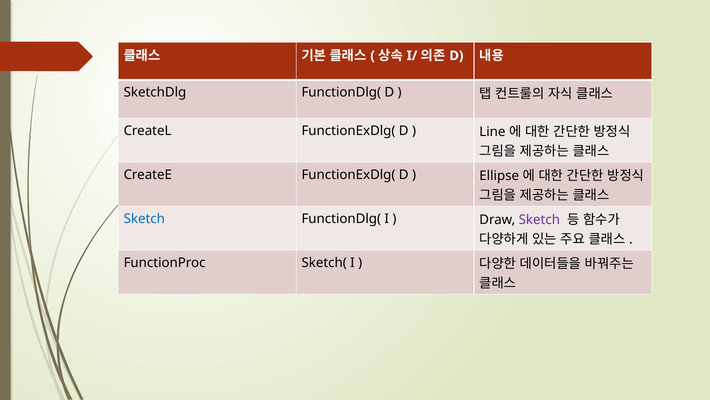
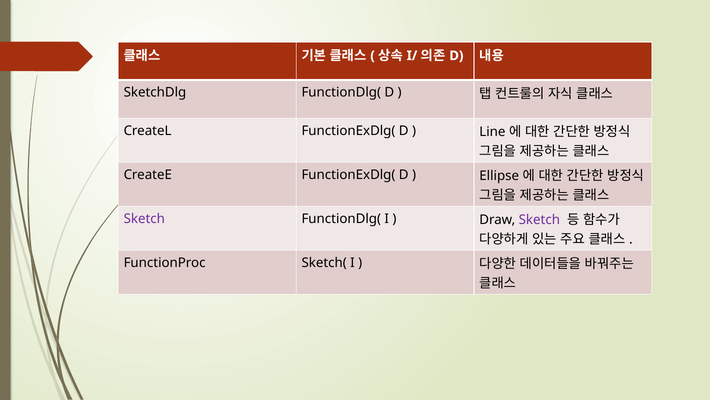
Sketch at (144, 218) colour: blue -> purple
